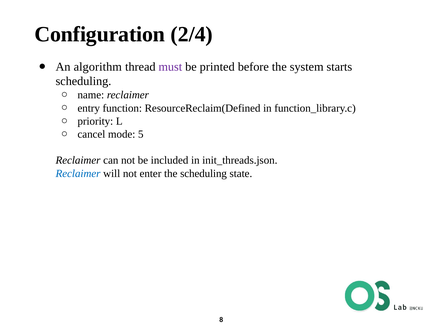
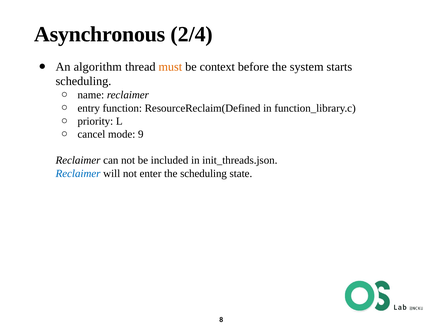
Configuration: Configuration -> Asynchronous
must colour: purple -> orange
printed: printed -> context
5: 5 -> 9
